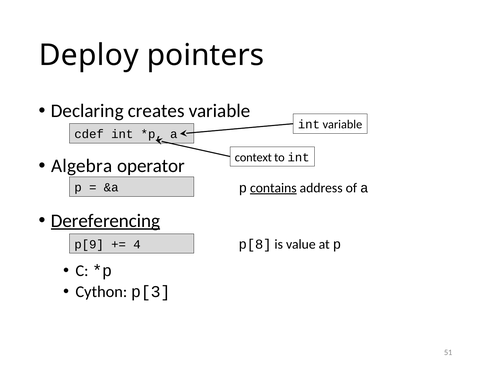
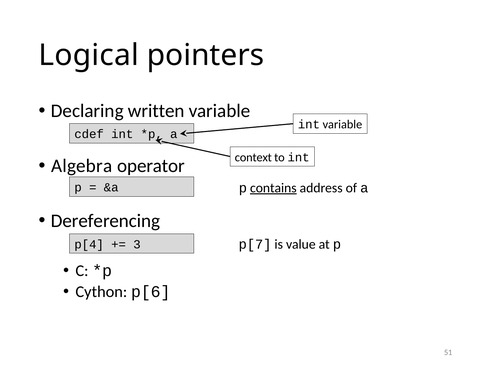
Deploy: Deploy -> Logical
creates: creates -> written
Dereferencing underline: present -> none
p[8: p[8 -> p[7
p[9: p[9 -> p[4
4: 4 -> 3
p[3: p[3 -> p[6
